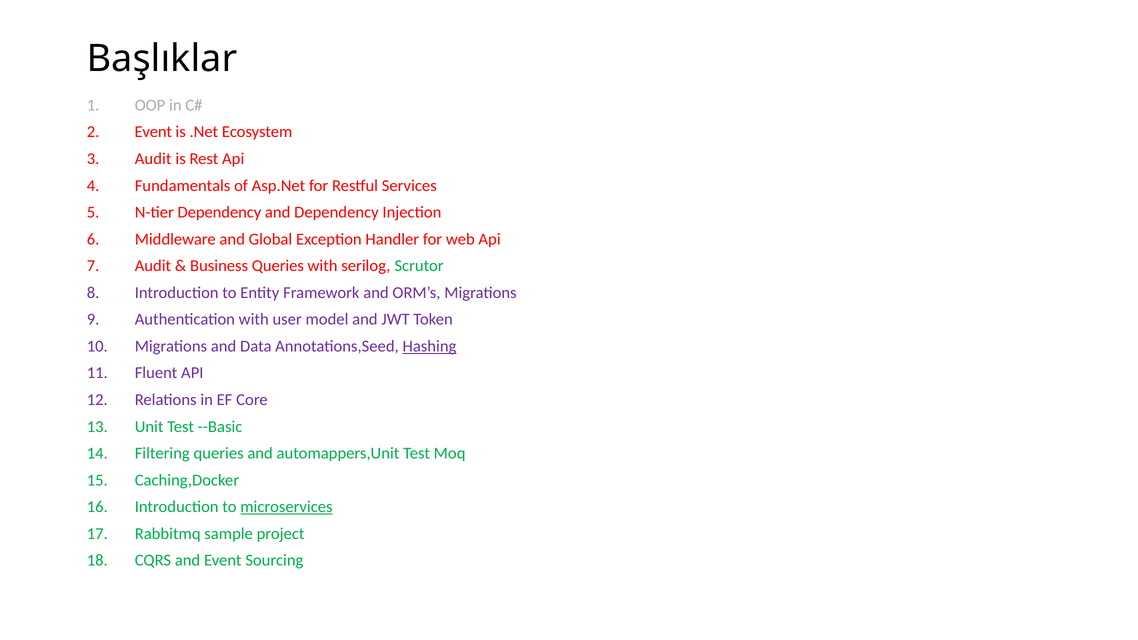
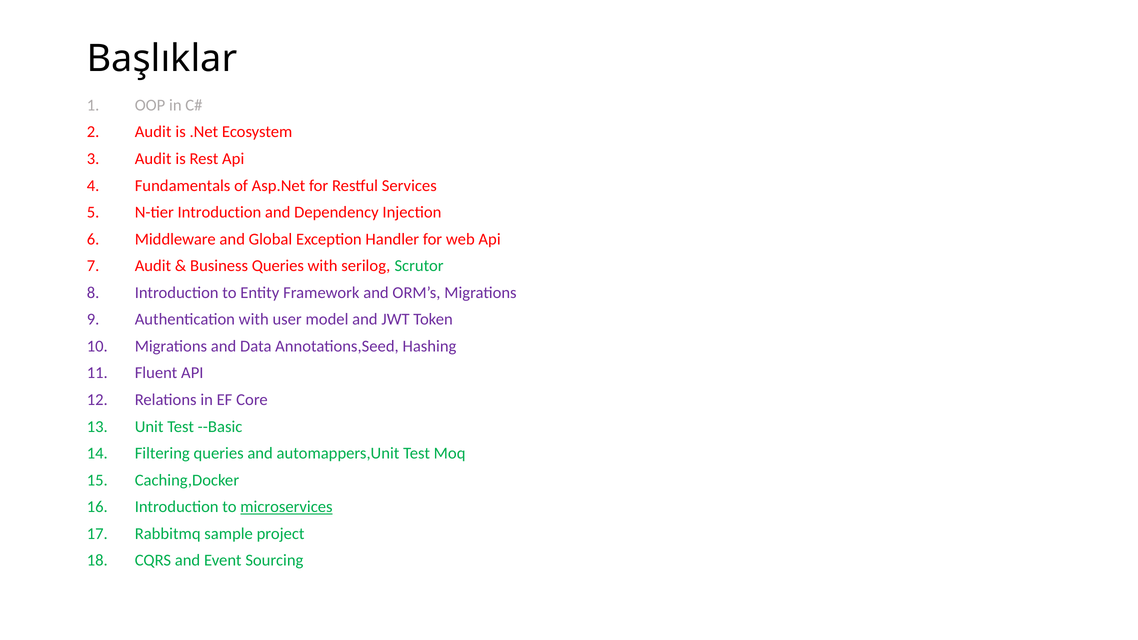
Event at (153, 132): Event -> Audit
N-tier Dependency: Dependency -> Introduction
Hashing underline: present -> none
